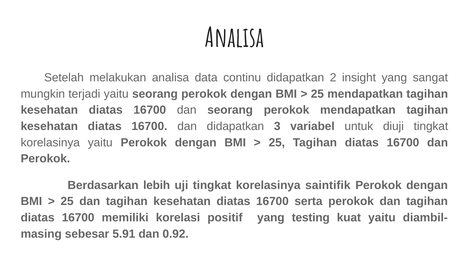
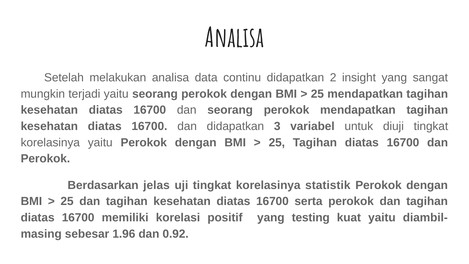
lebih: lebih -> jelas
saintifik: saintifik -> statistik
5.91: 5.91 -> 1.96
